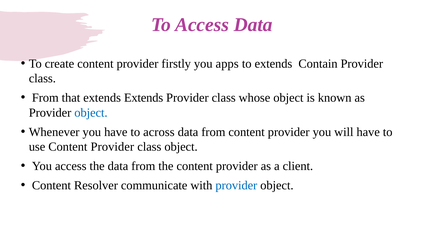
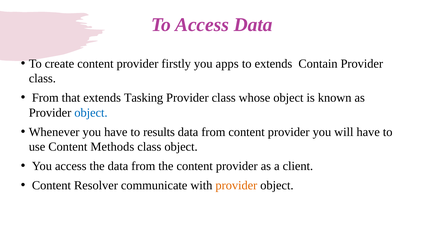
extends Extends: Extends -> Tasking
across: across -> results
use Content Provider: Provider -> Methods
provider at (236, 185) colour: blue -> orange
